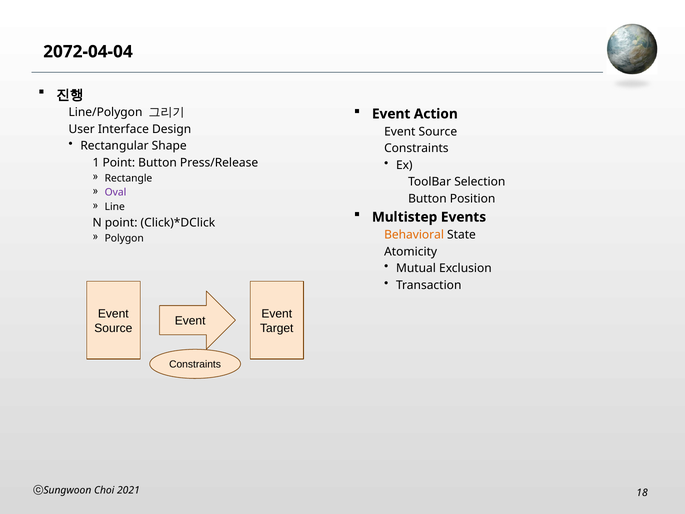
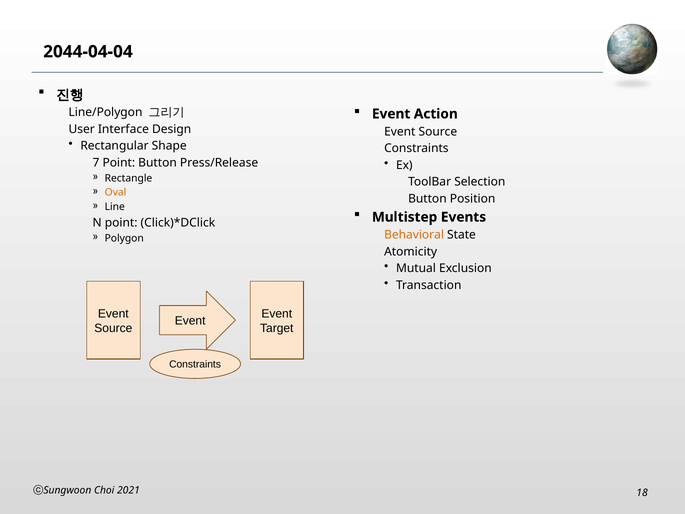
2072-04-04: 2072-04-04 -> 2044-04-04
1: 1 -> 7
Oval colour: purple -> orange
